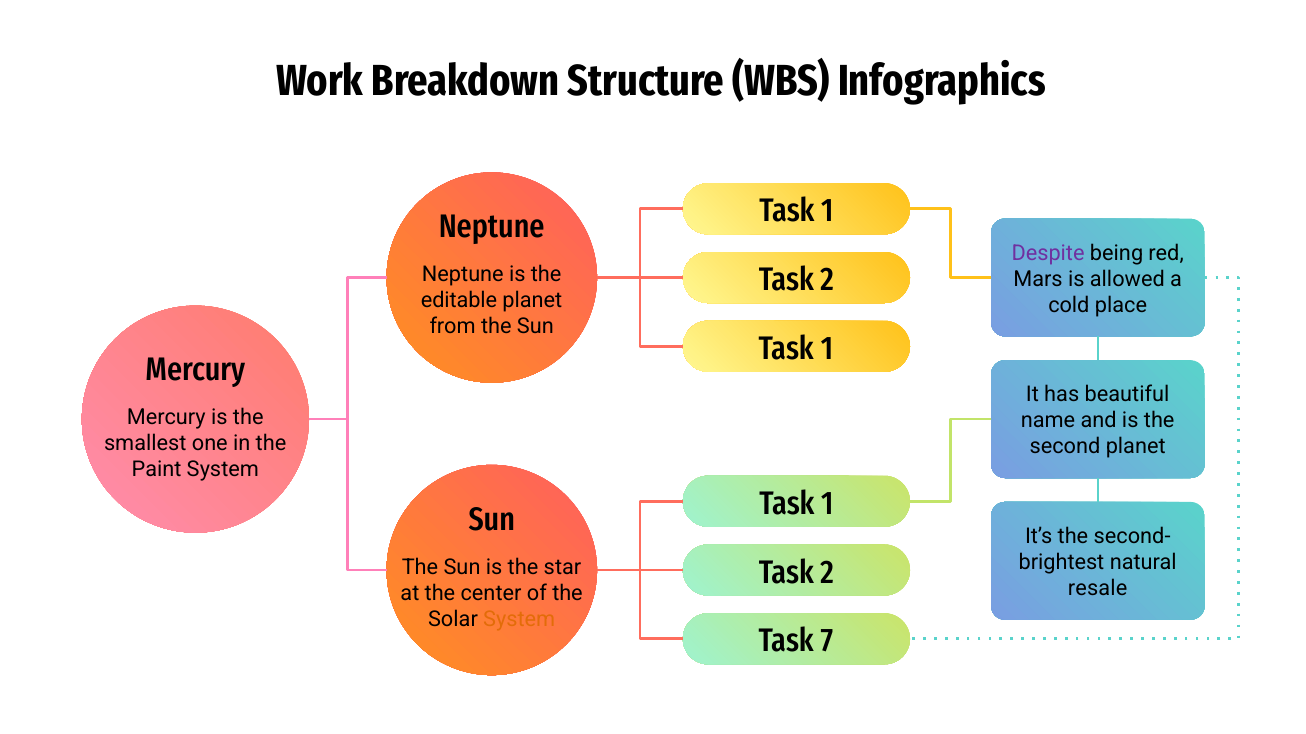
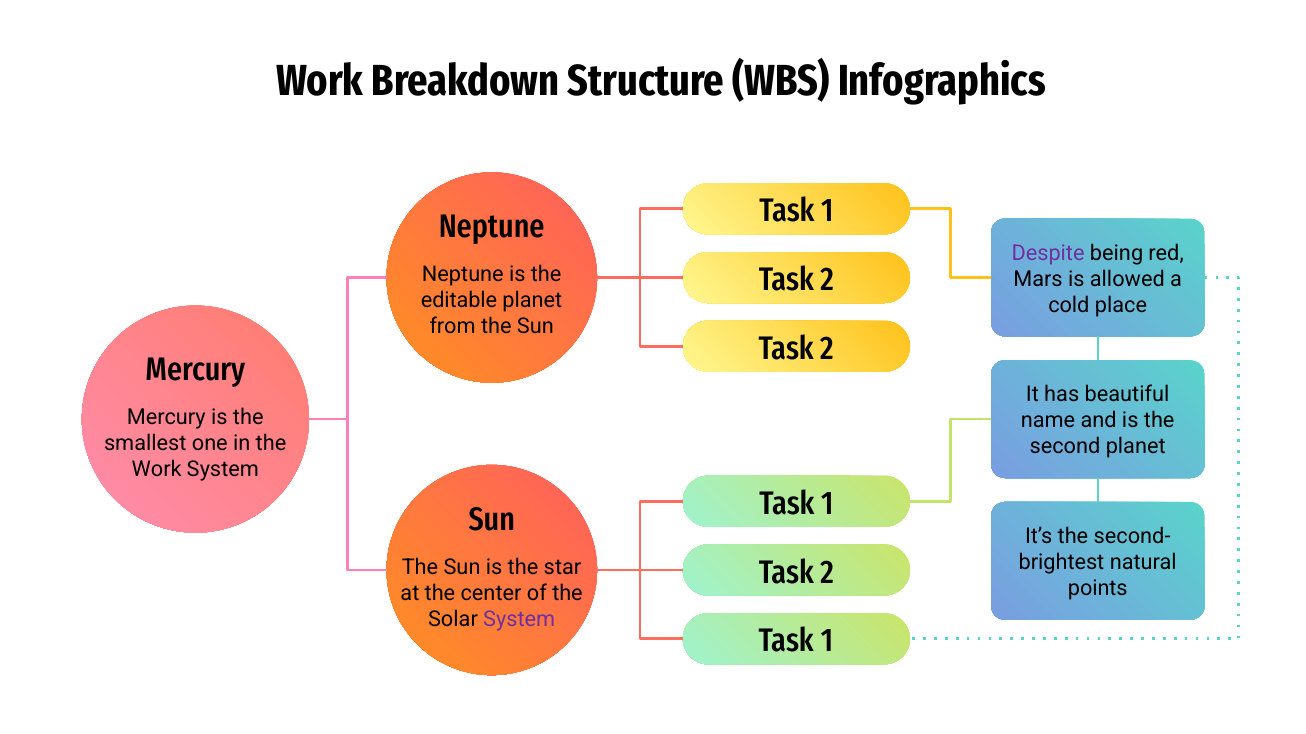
1 at (827, 349): 1 -> 2
Paint at (157, 470): Paint -> Work
resale: resale -> points
System at (519, 620) colour: orange -> purple
7 at (827, 642): 7 -> 1
